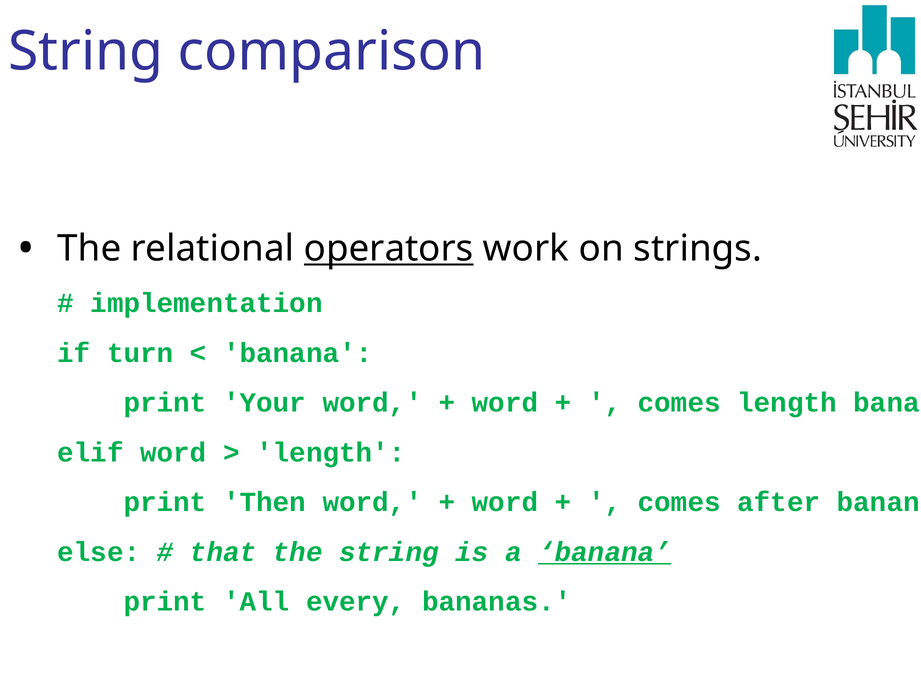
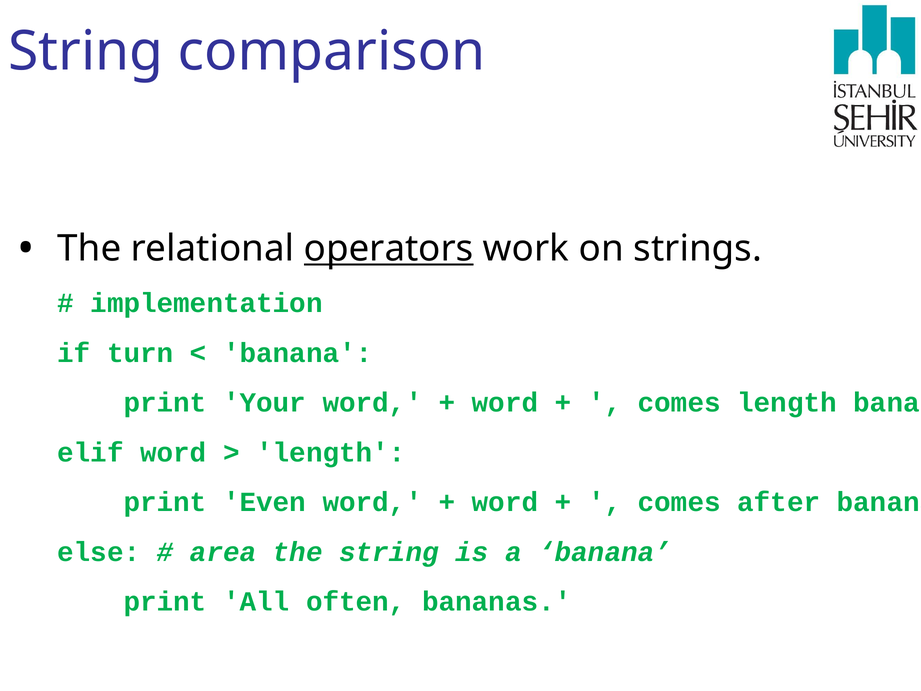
Then: Then -> Even
that: that -> area
banana at (605, 552) underline: present -> none
every: every -> often
